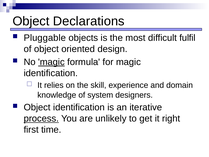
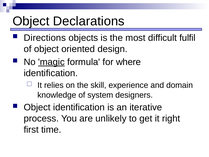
Pluggable: Pluggable -> Directions
for magic: magic -> where
process underline: present -> none
